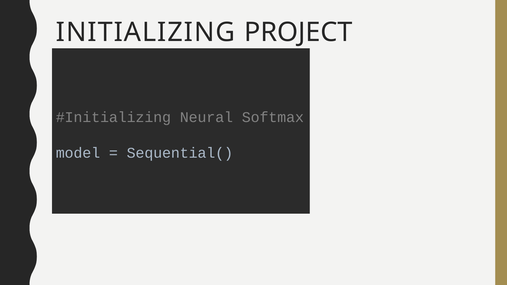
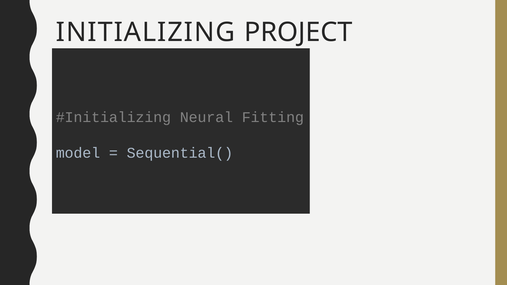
Softmax: Softmax -> Fitting
